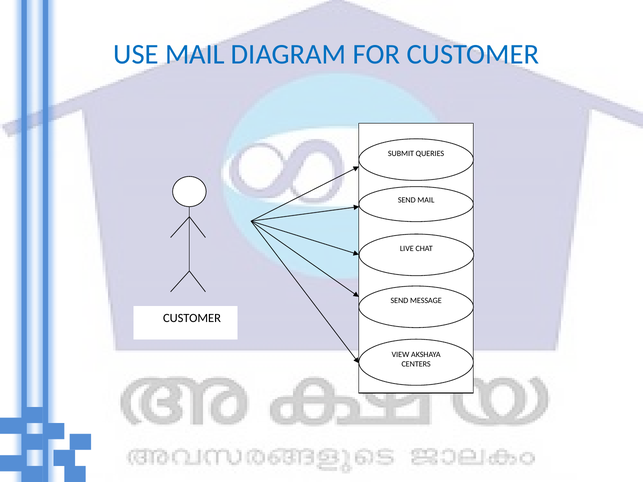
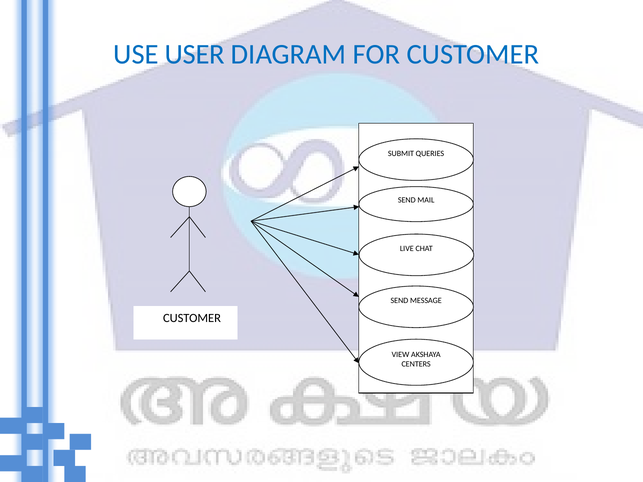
USE MAIL: MAIL -> USER
